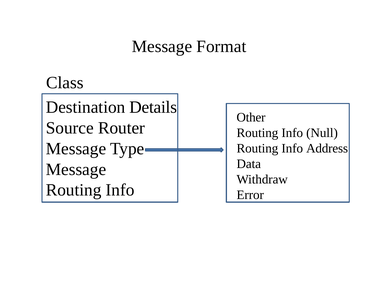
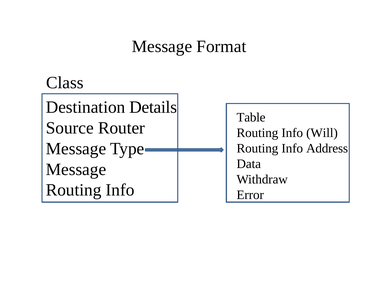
Other: Other -> Table
Null: Null -> Will
